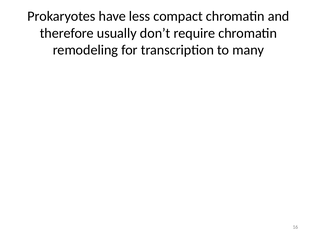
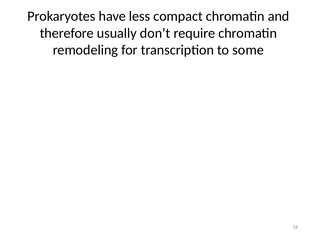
many: many -> some
